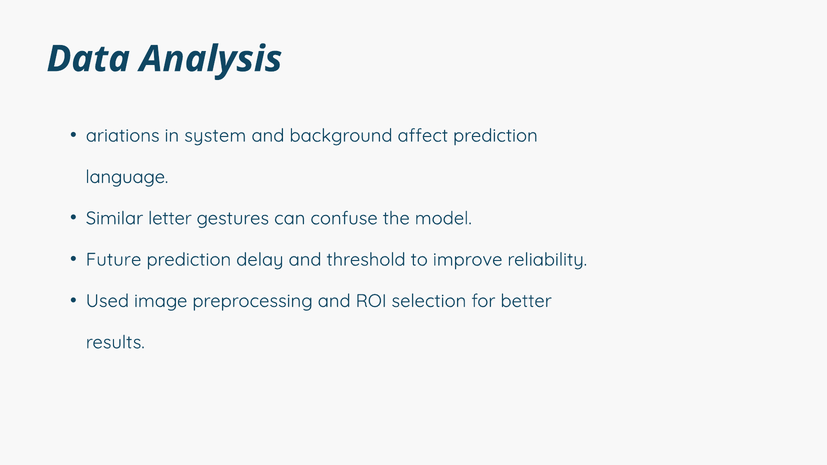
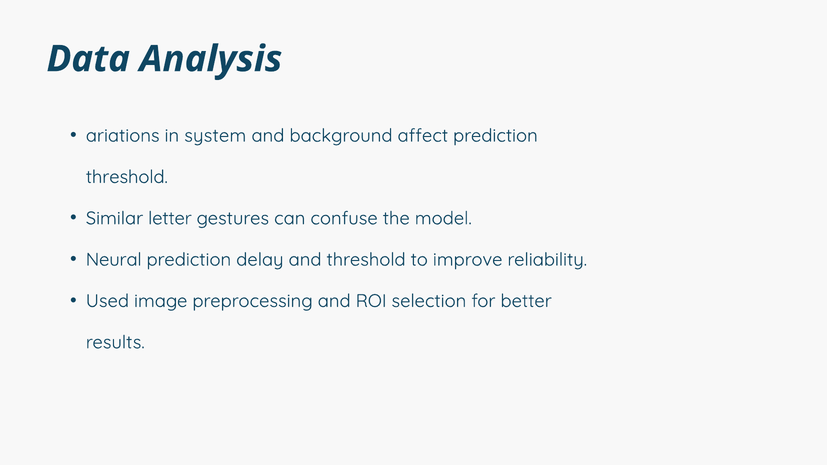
language at (127, 177): language -> threshold
Future: Future -> Neural
